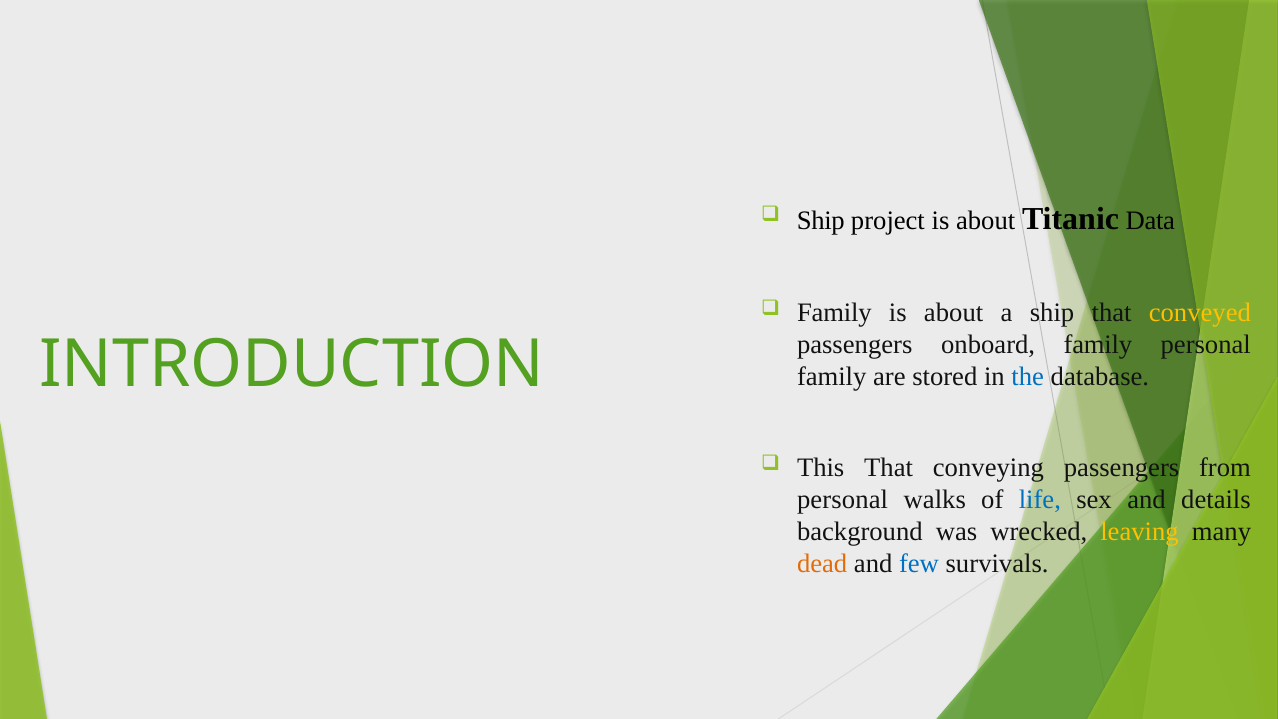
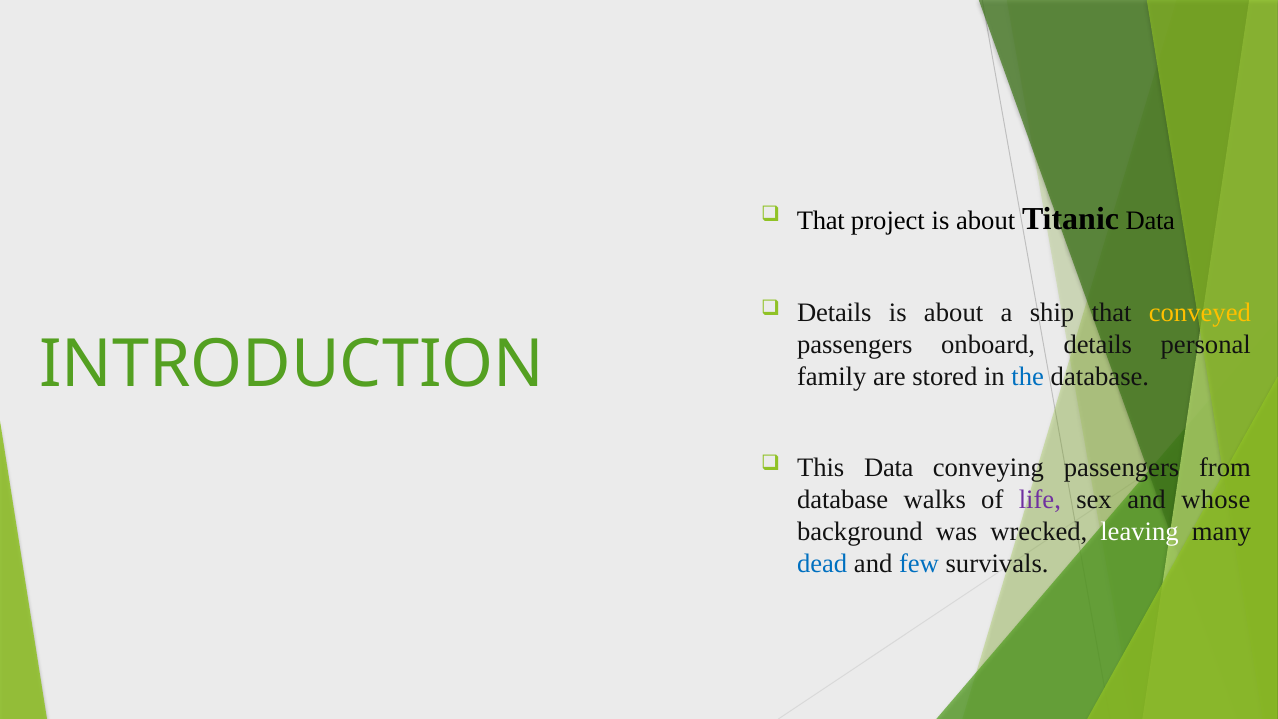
Ship at (821, 221): Ship -> That
Family at (834, 313): Family -> Details
onboard family: family -> details
This That: That -> Data
personal at (843, 499): personal -> database
life colour: blue -> purple
details: details -> whose
leaving colour: yellow -> white
dead colour: orange -> blue
